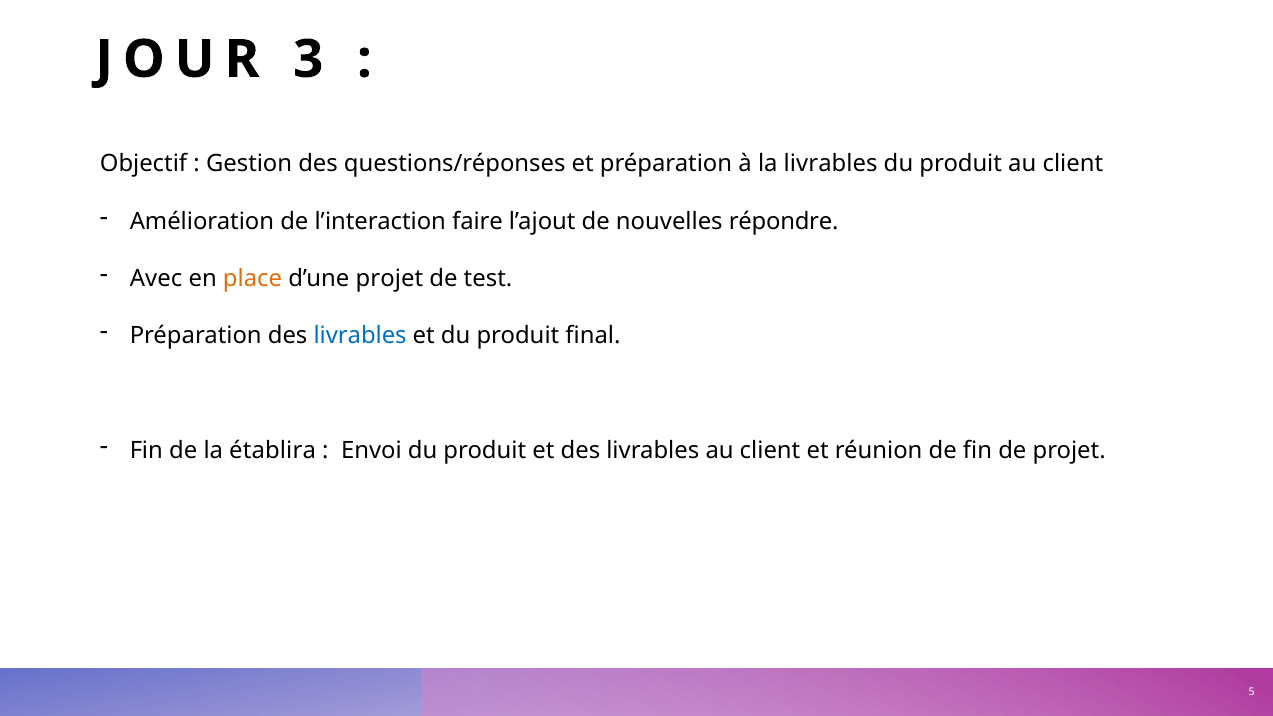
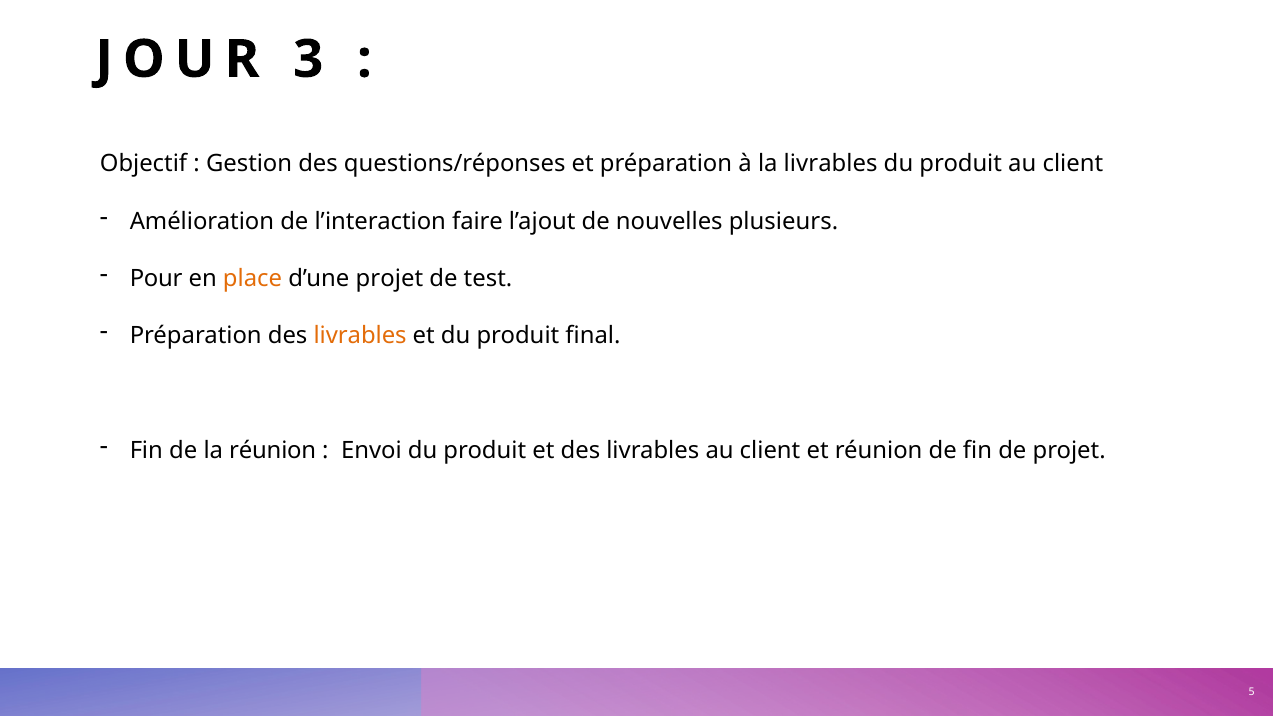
répondre: répondre -> plusieurs
Avec: Avec -> Pour
livrables at (360, 336) colour: blue -> orange
la établira: établira -> réunion
